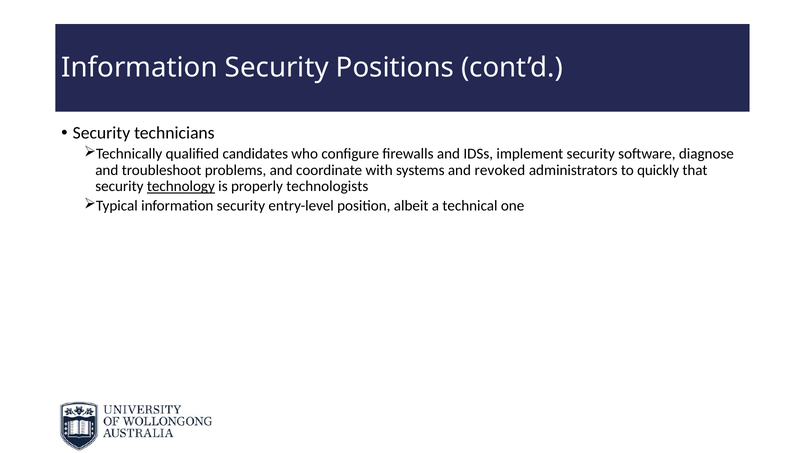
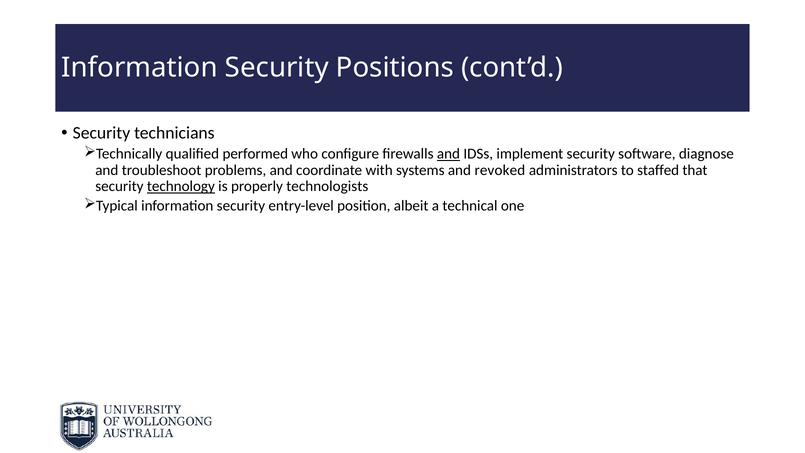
candidates: candidates -> performed
and at (449, 154) underline: none -> present
quickly: quickly -> staffed
